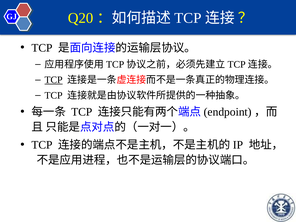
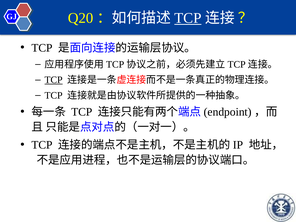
TCP at (188, 18) underline: none -> present
